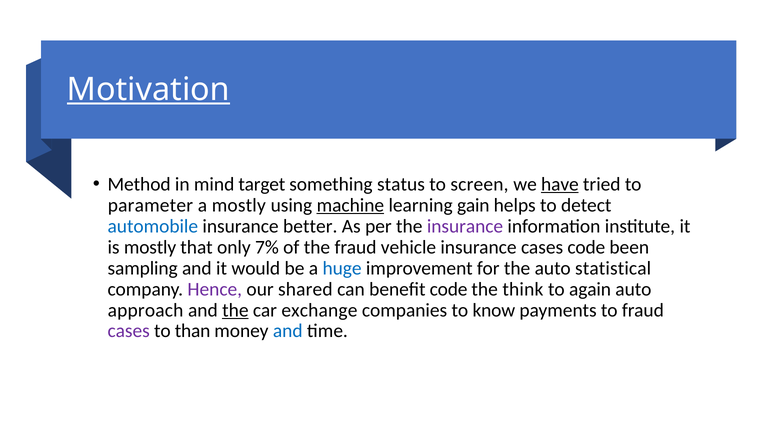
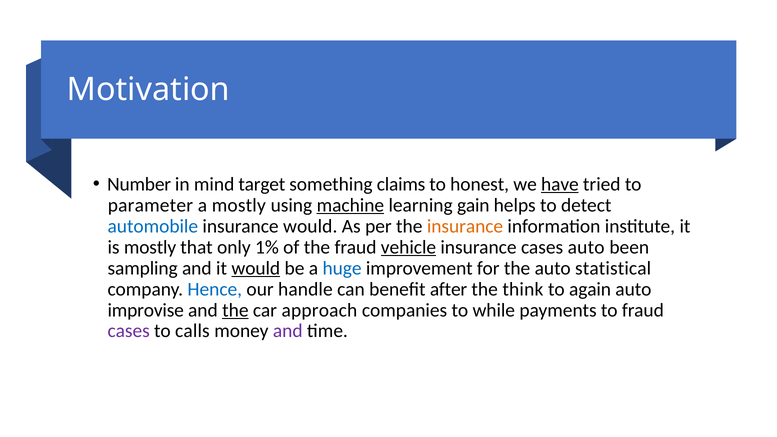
Motivation underline: present -> none
Method: Method -> Number
status: status -> claims
screen: screen -> honest
insurance better: better -> would
insurance at (465, 226) colour: purple -> orange
7%: 7% -> 1%
vehicle underline: none -> present
cases code: code -> auto
would at (256, 268) underline: none -> present
Hence colour: purple -> blue
shared: shared -> handle
benefit code: code -> after
approach: approach -> improvise
exchange: exchange -> approach
know: know -> while
than: than -> calls
and at (288, 331) colour: blue -> purple
